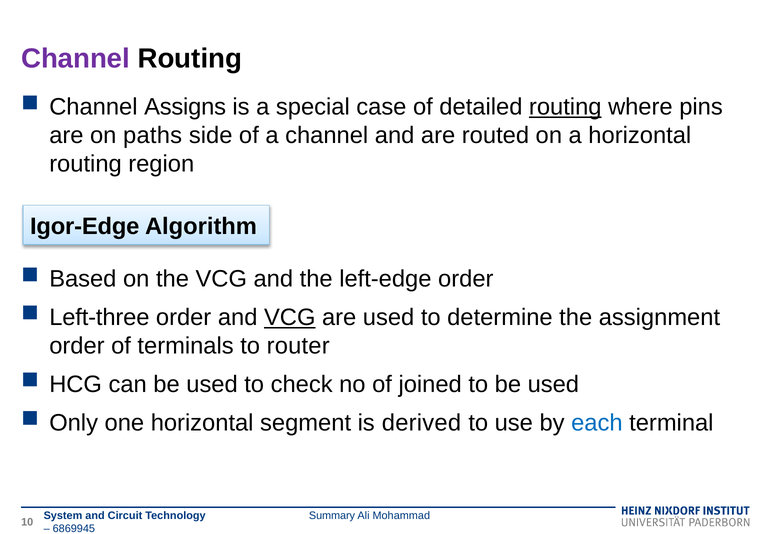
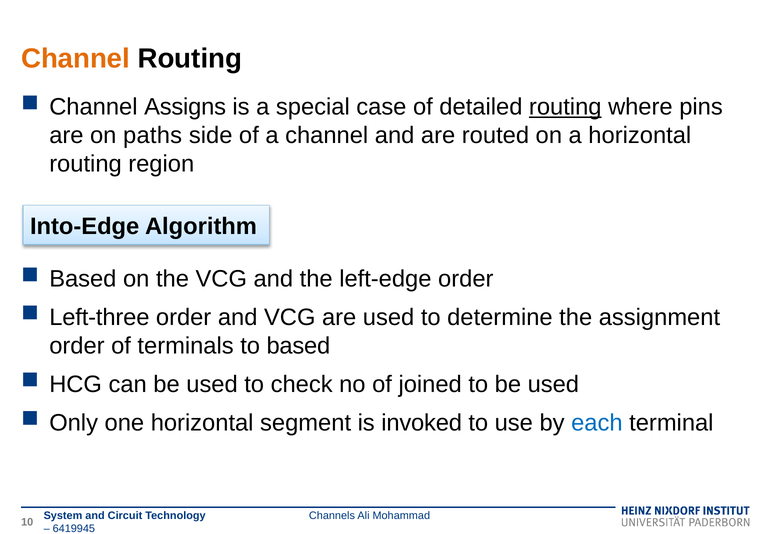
Channel at (76, 59) colour: purple -> orange
Igor-Edge: Igor-Edge -> Into-Edge
VCG at (290, 317) underline: present -> none
to router: router -> based
derived: derived -> invoked
Summary: Summary -> Channels
6869945: 6869945 -> 6419945
